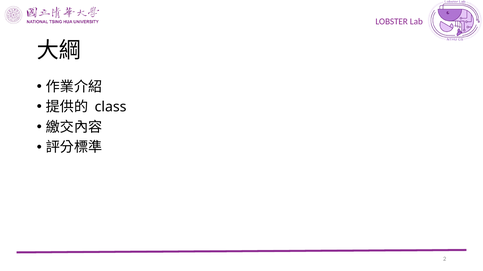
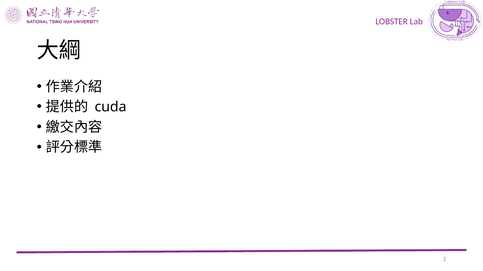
class: class -> cuda
